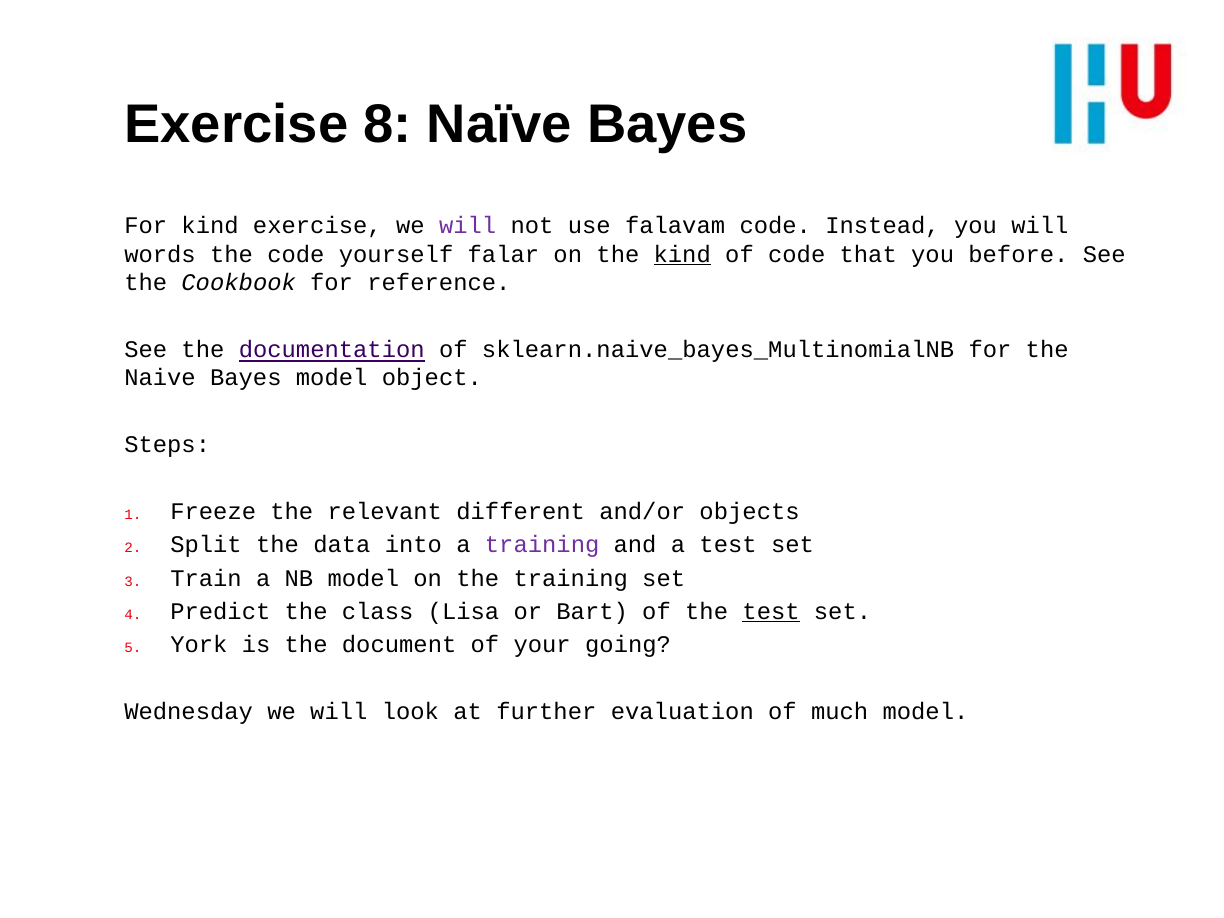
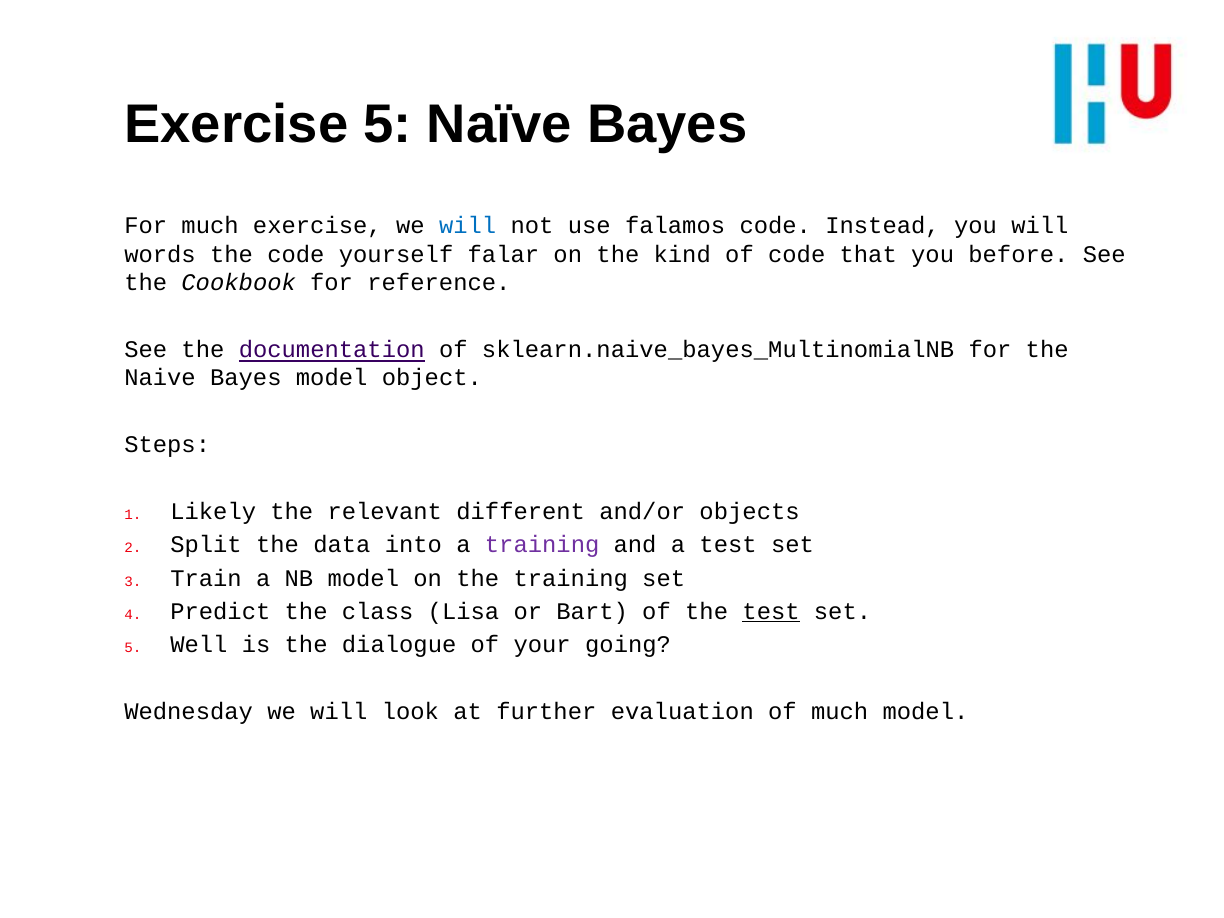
Exercise 8: 8 -> 5
For kind: kind -> much
will at (468, 226) colour: purple -> blue
falavam: falavam -> falamos
kind at (682, 254) underline: present -> none
Freeze: Freeze -> Likely
York: York -> Well
document: document -> dialogue
